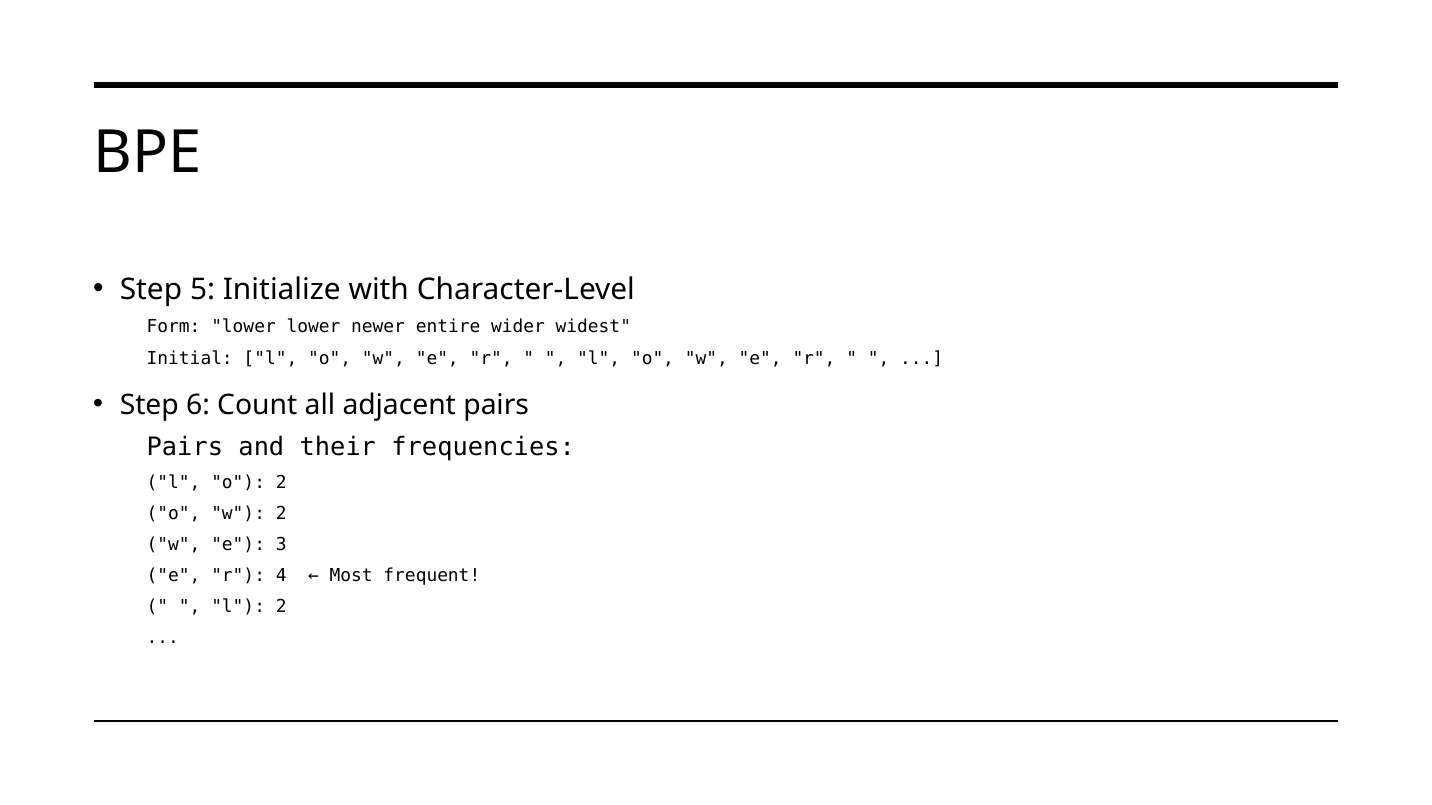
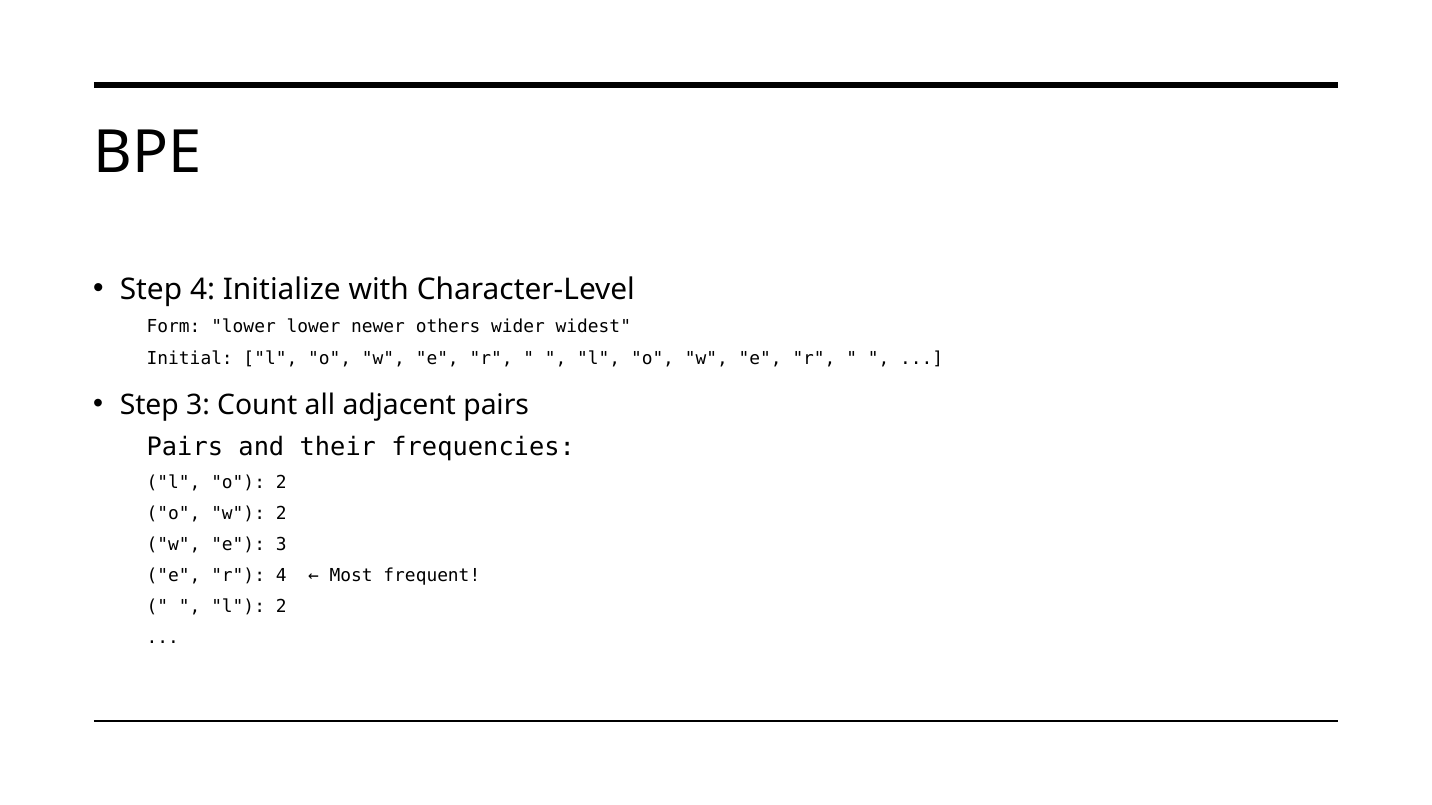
Step 5: 5 -> 4
entire: entire -> others
Step 6: 6 -> 3
